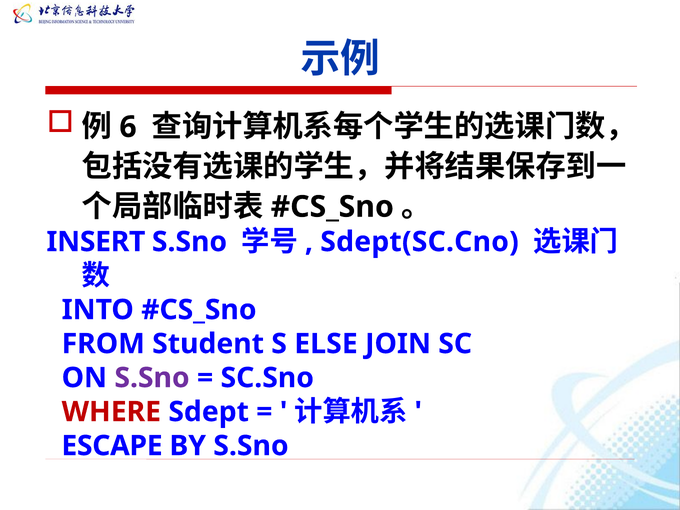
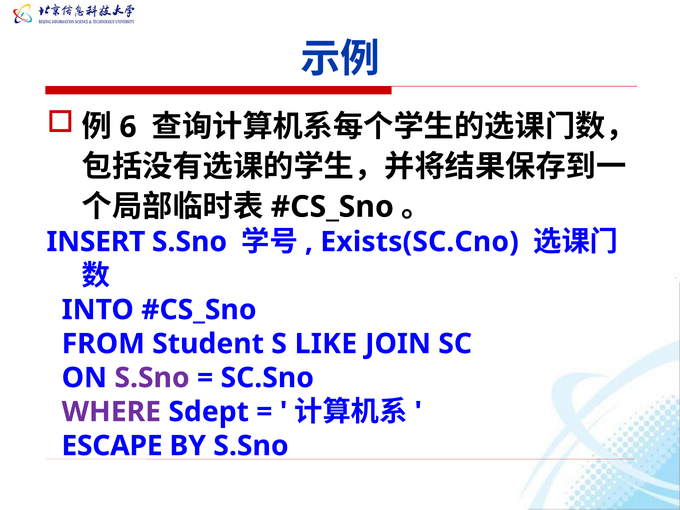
Sdept(SC.Cno: Sdept(SC.Cno -> Exists(SC.Cno
ELSE: ELSE -> LIKE
WHERE colour: red -> purple
